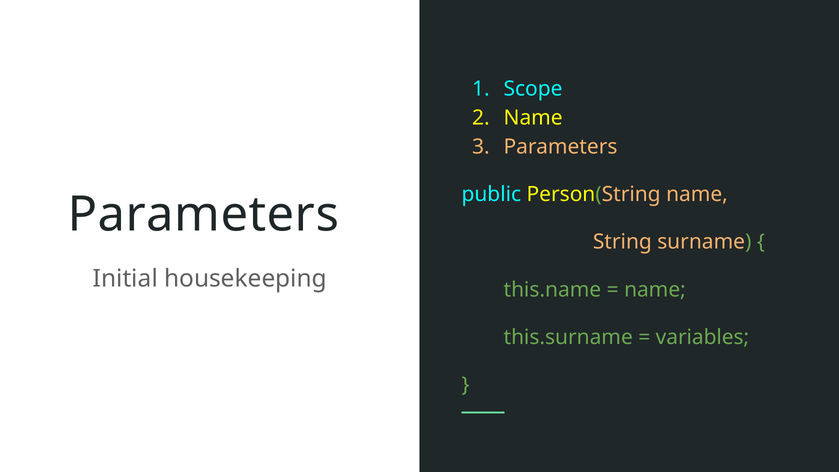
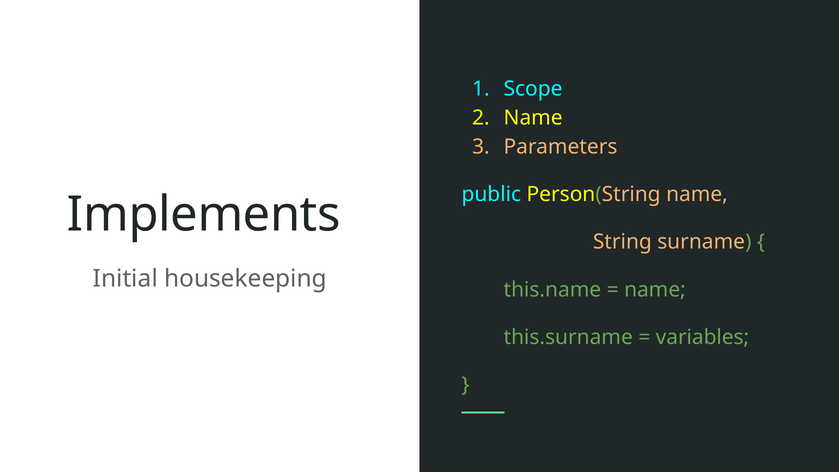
Parameters at (203, 215): Parameters -> Implements
